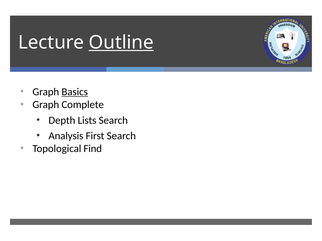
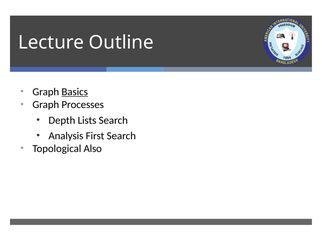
Outline underline: present -> none
Complete: Complete -> Processes
Find: Find -> Also
